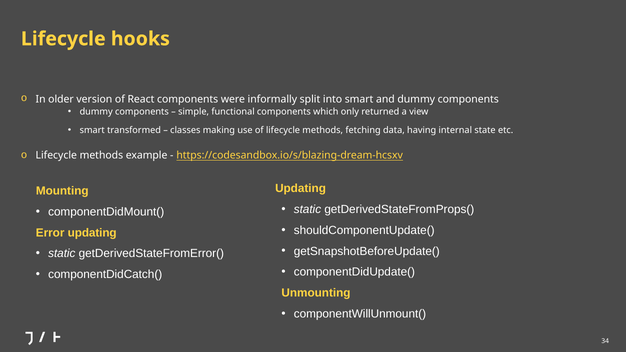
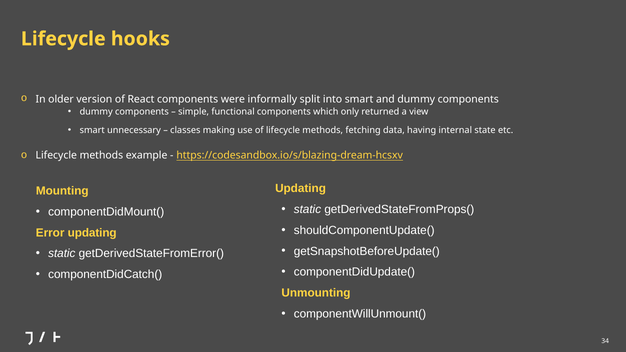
transformed: transformed -> unnecessary
